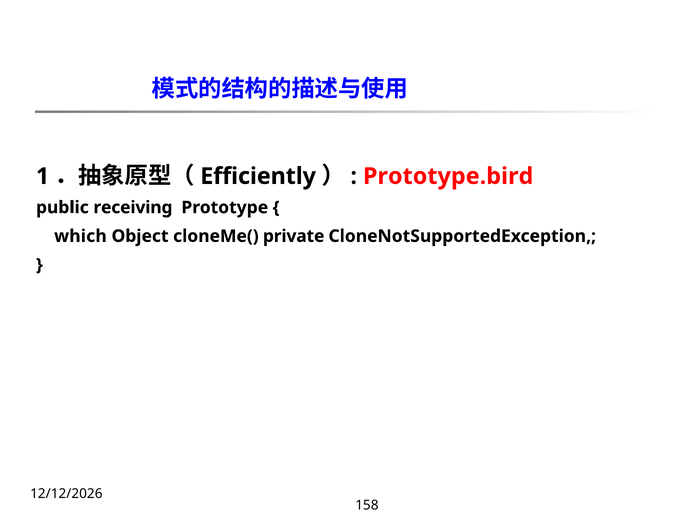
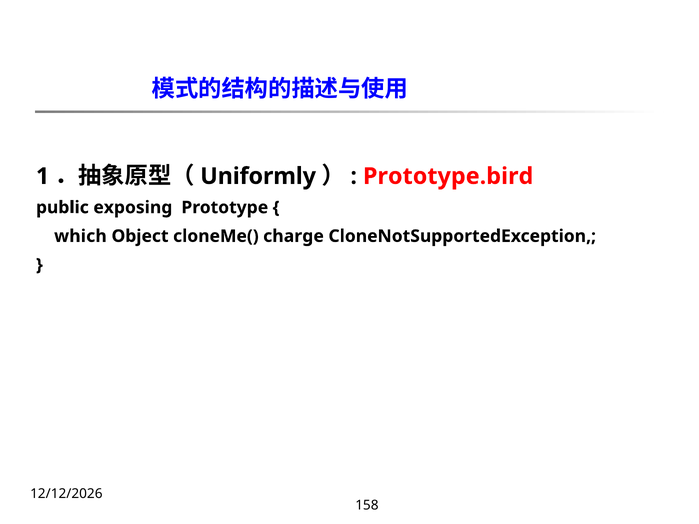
Efficiently: Efficiently -> Uniformly
receiving: receiving -> exposing
private: private -> charge
